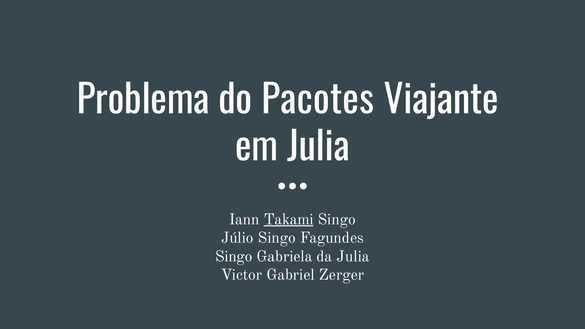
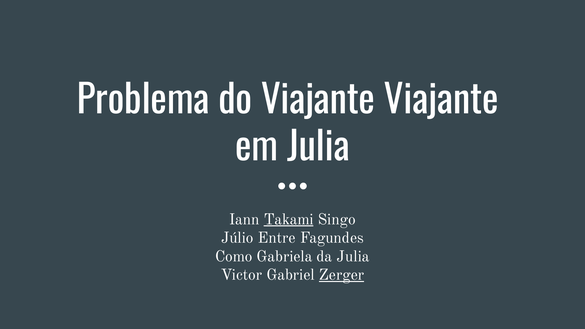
do Pacotes: Pacotes -> Viajante
Júlio Singo: Singo -> Entre
Singo at (234, 256): Singo -> Como
Zerger underline: none -> present
